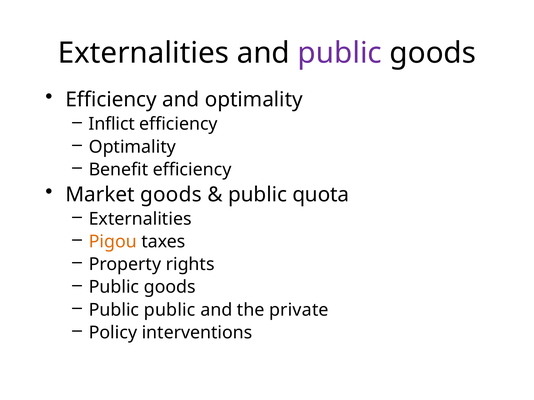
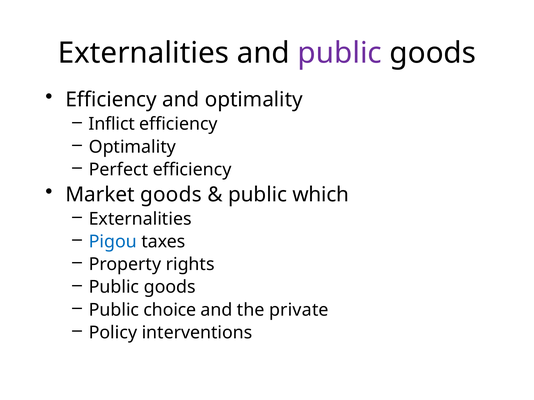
Benefit: Benefit -> Perfect
quota: quota -> which
Pigou colour: orange -> blue
Public public: public -> choice
